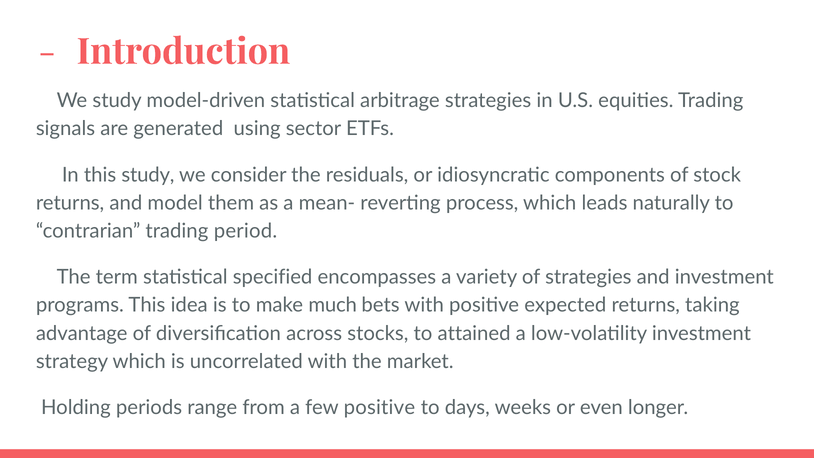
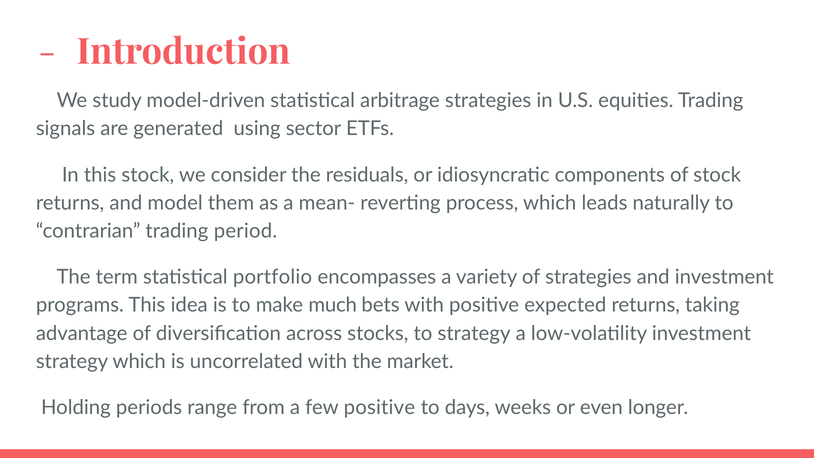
this study: study -> stock
specified: specified -> portfolio
to attained: attained -> strategy
